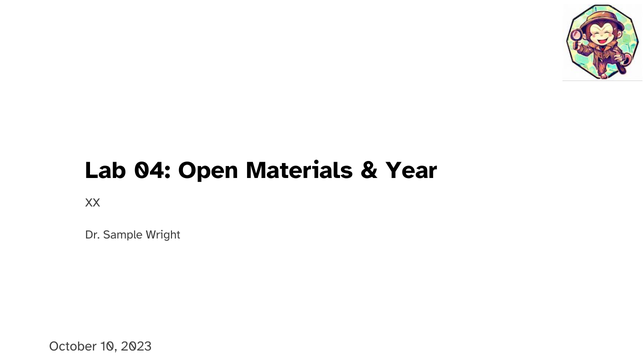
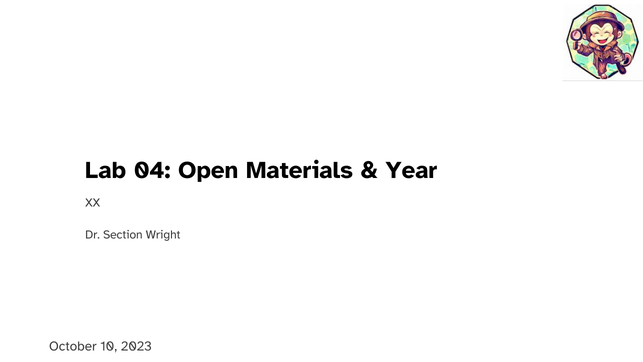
Sample: Sample -> Section
